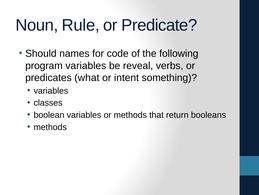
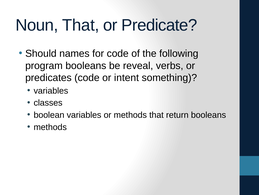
Noun Rule: Rule -> That
program variables: variables -> booleans
predicates what: what -> code
